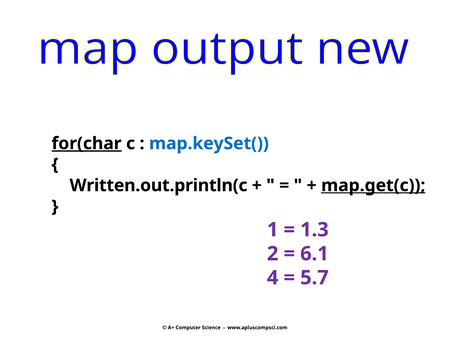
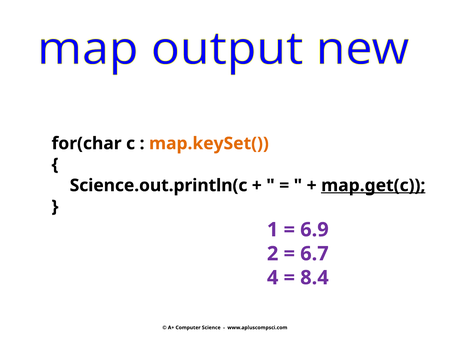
for(char underline: present -> none
map.keySet( colour: blue -> orange
Written.out.println(c: Written.out.println(c -> Science.out.println(c
1.3: 1.3 -> 6.9
6.1: 6.1 -> 6.7
5.7: 5.7 -> 8.4
